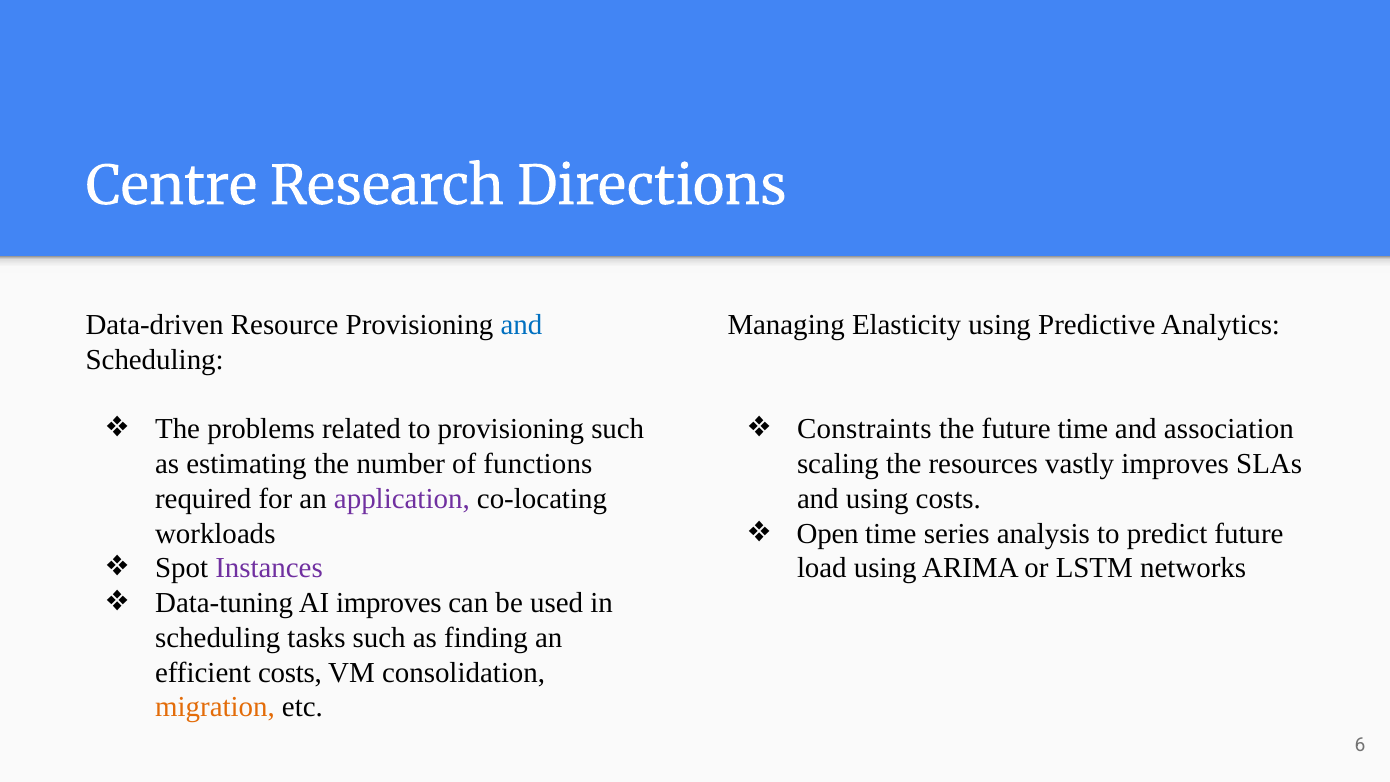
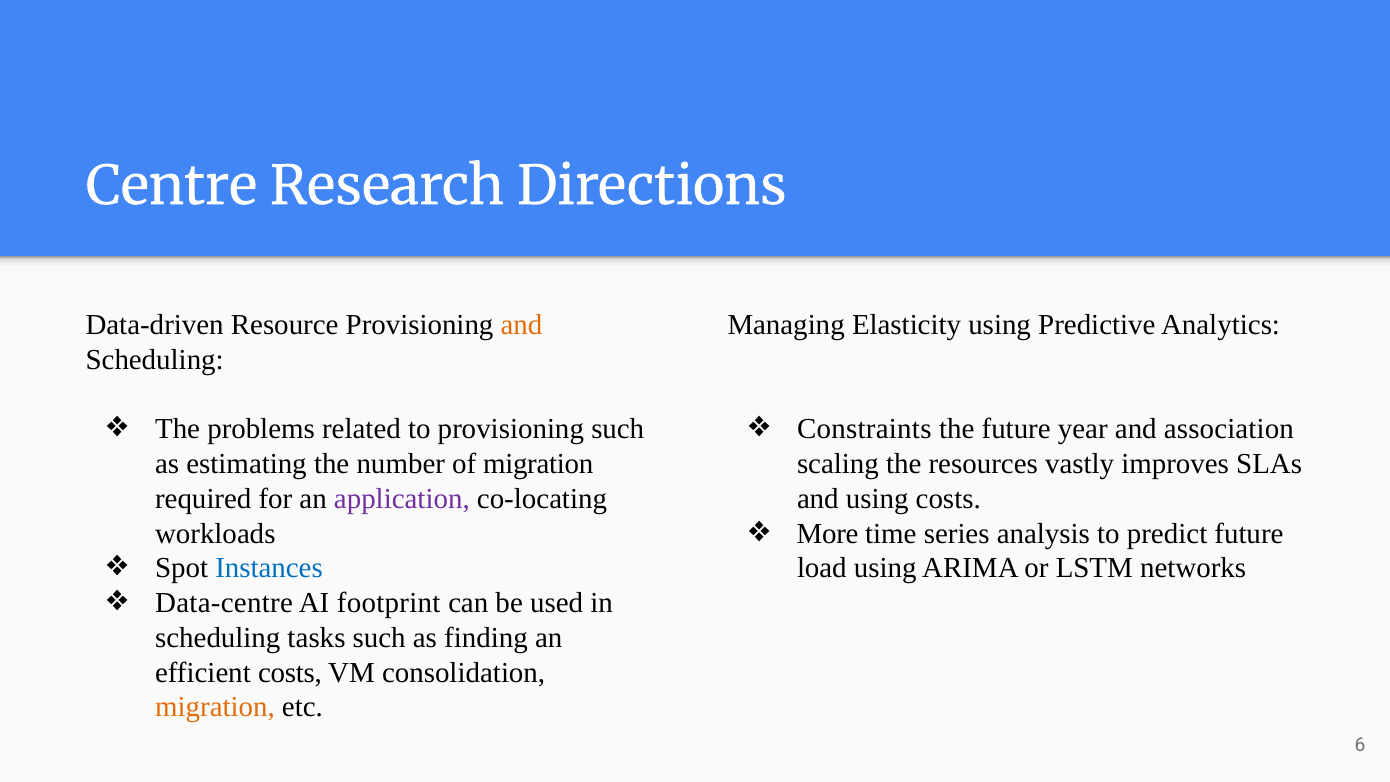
and at (522, 325) colour: blue -> orange
future time: time -> year
of functions: functions -> migration
Open: Open -> More
Instances colour: purple -> blue
Data-tuning: Data-tuning -> Data-centre
AI improves: improves -> footprint
